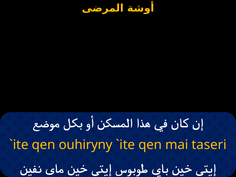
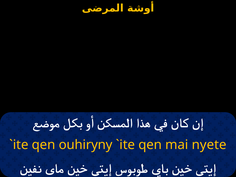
taseri: taseri -> nyete
